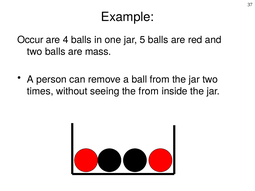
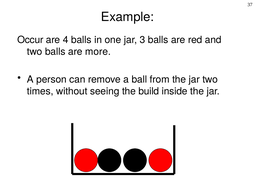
5: 5 -> 3
mass: mass -> more
the from: from -> build
